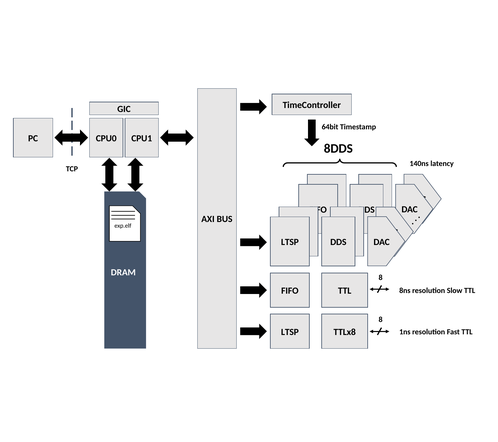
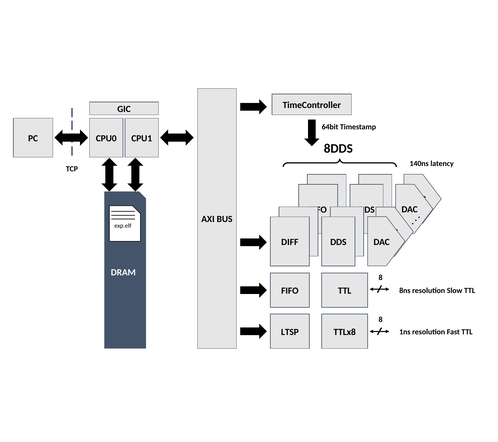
LTSP at (290, 242): LTSP -> DIFF
